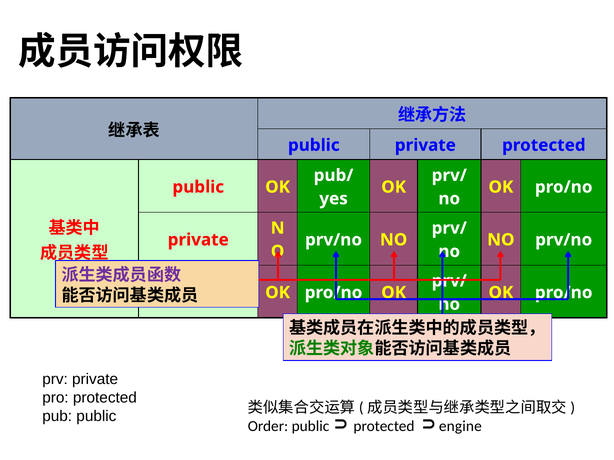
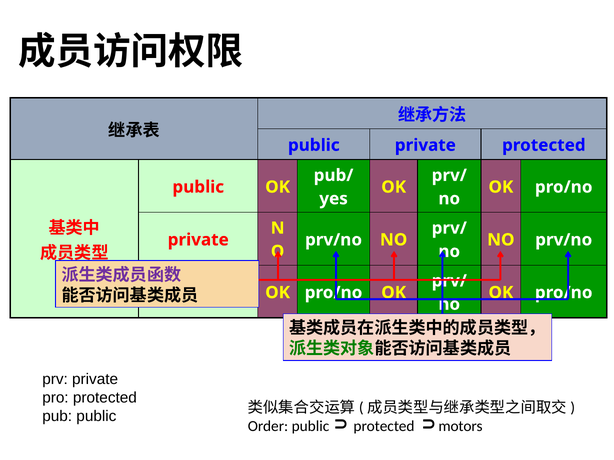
engine: engine -> motors
